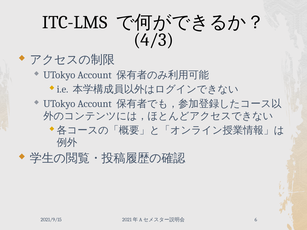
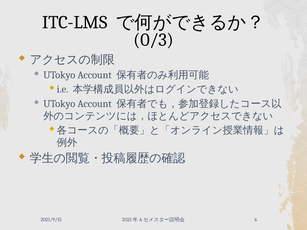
4/3: 4/3 -> 0/3
